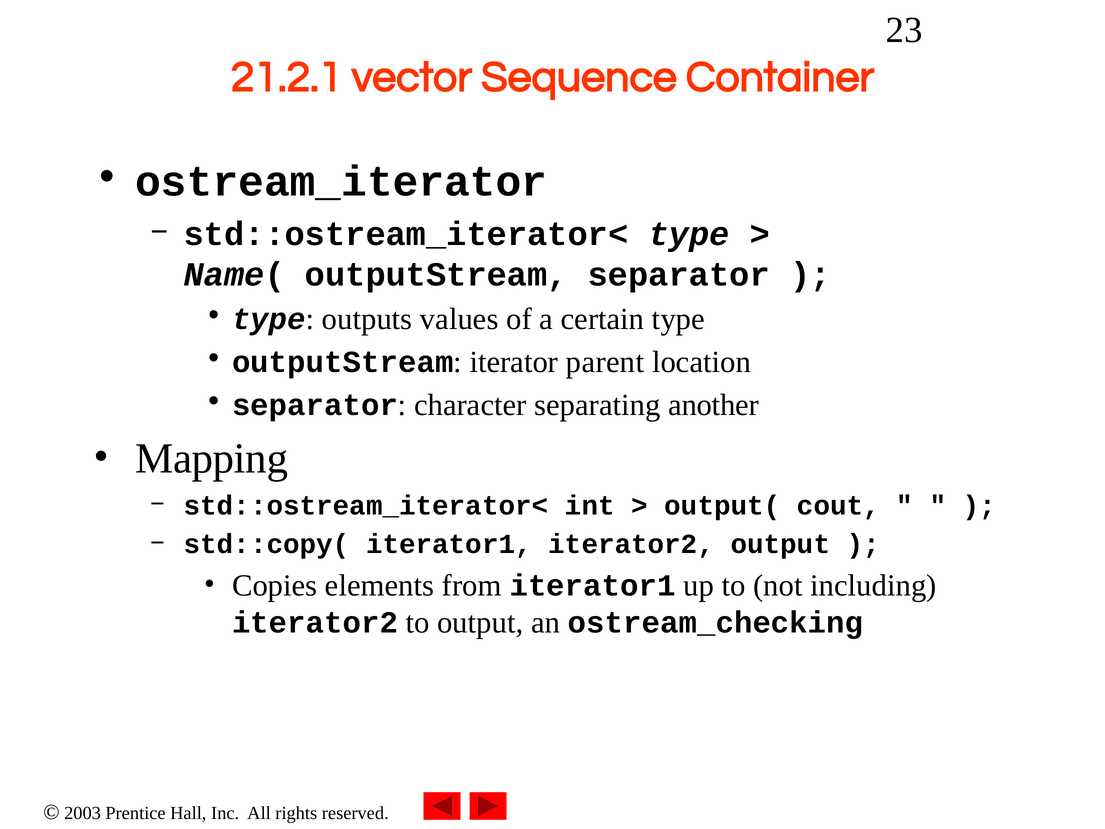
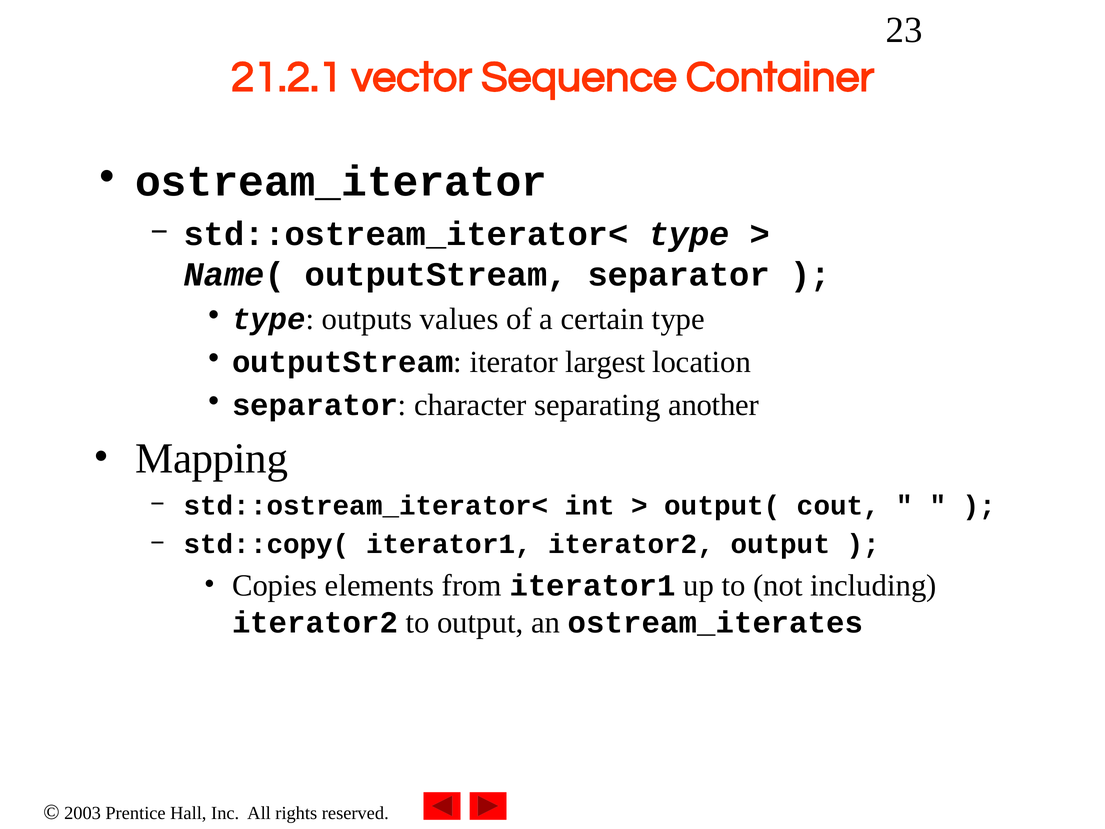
parent: parent -> largest
ostream_checking: ostream_checking -> ostream_iterates
